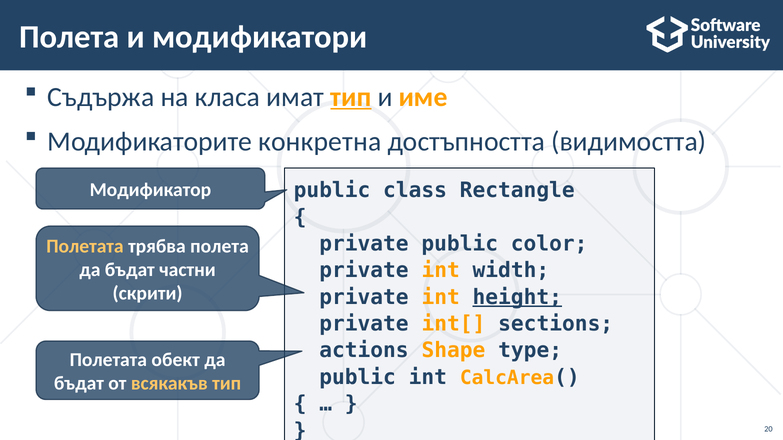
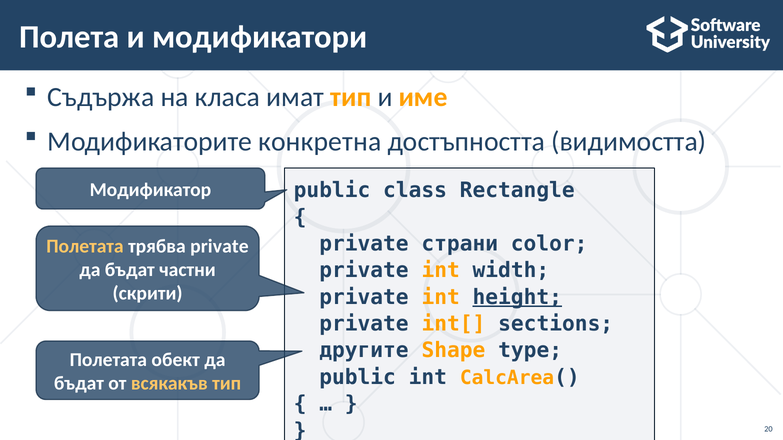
тип at (351, 97) underline: present -> none
private public: public -> страни
трябва полета: полета -> private
actions: actions -> другите
